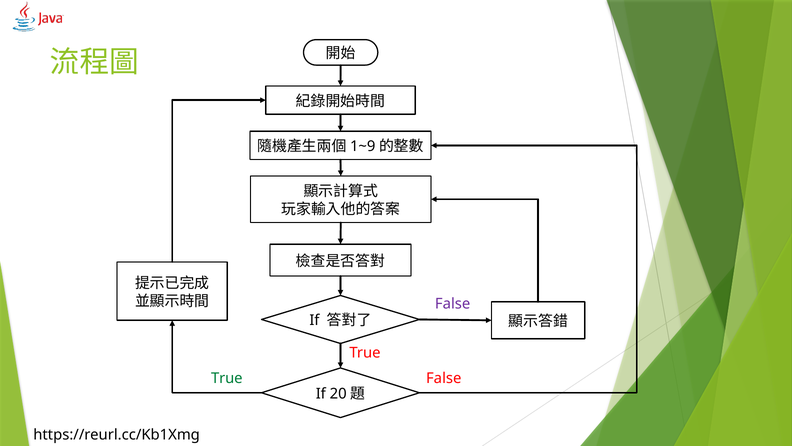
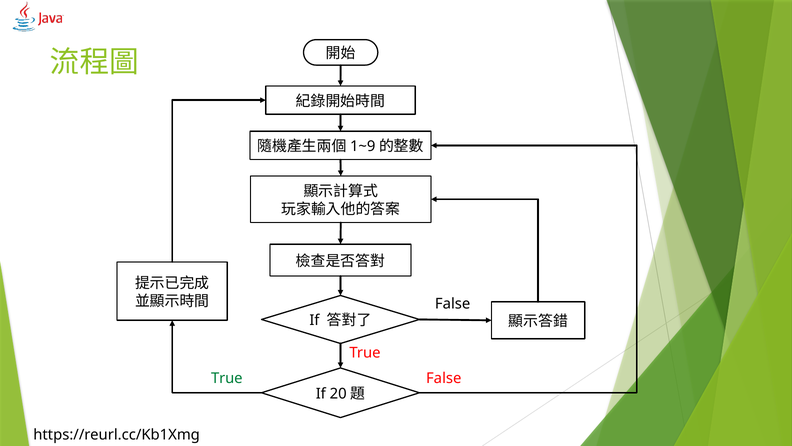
False at (453, 304) colour: purple -> black
